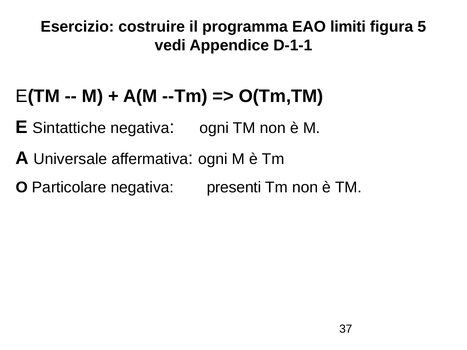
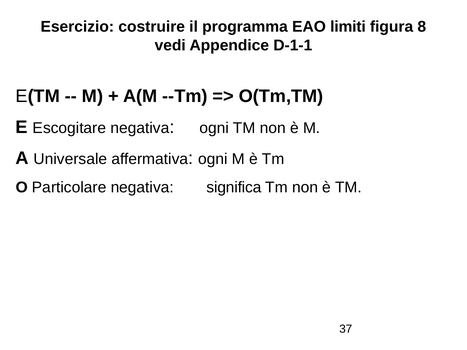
5: 5 -> 8
Sintattiche: Sintattiche -> Escogitare
presenti: presenti -> significa
